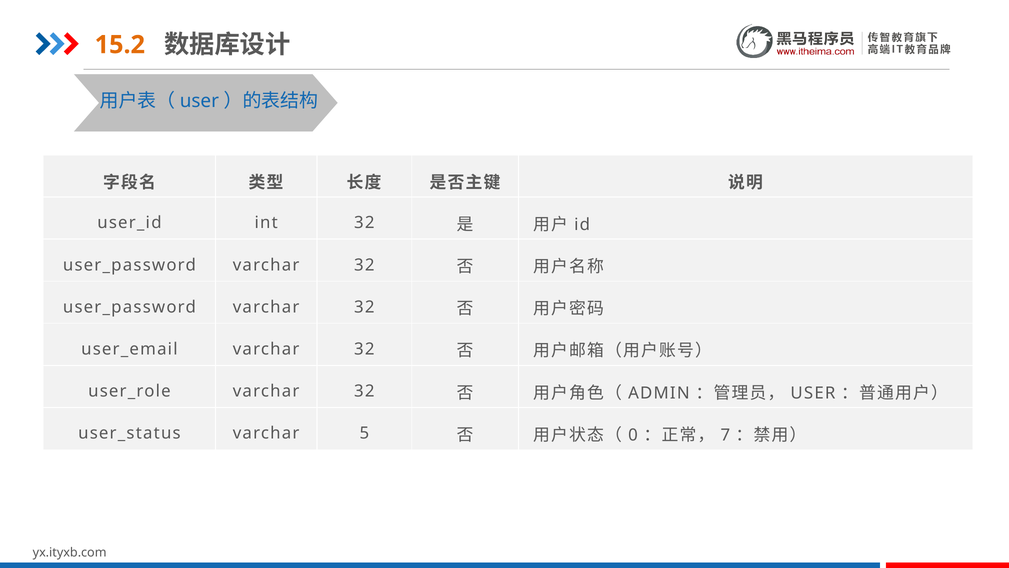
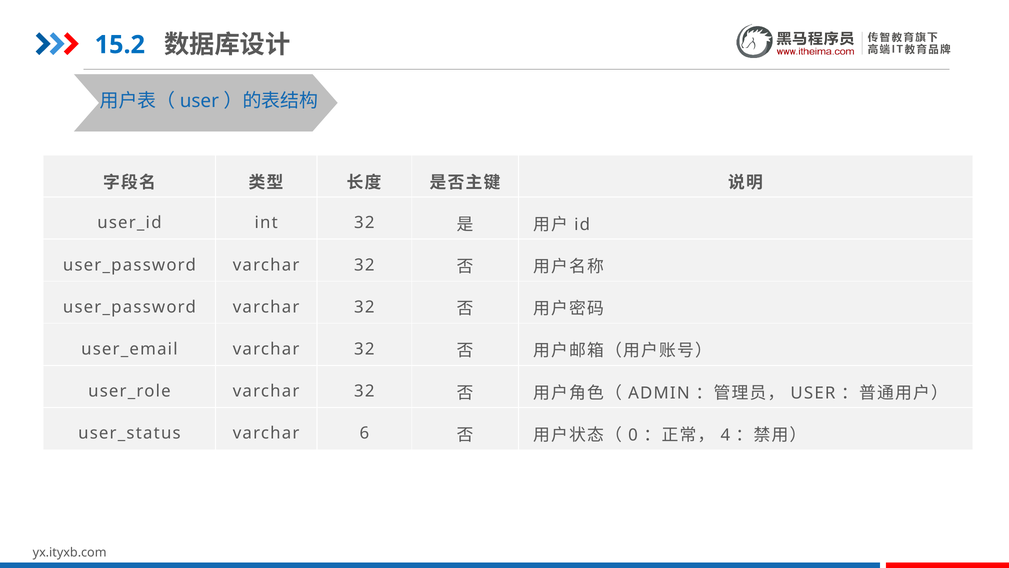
15.2 colour: orange -> blue
5: 5 -> 6
7: 7 -> 4
